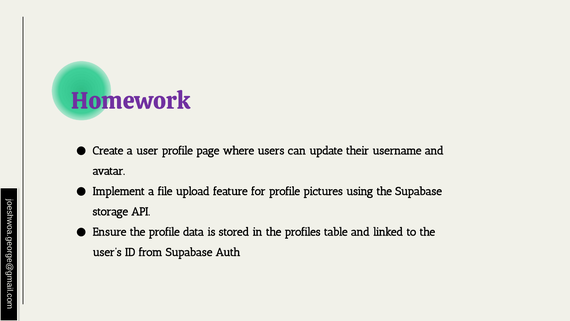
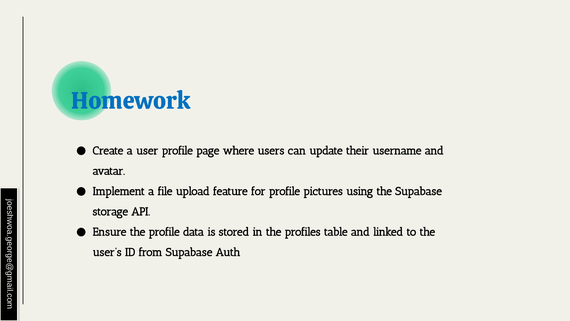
Homework colour: purple -> blue
